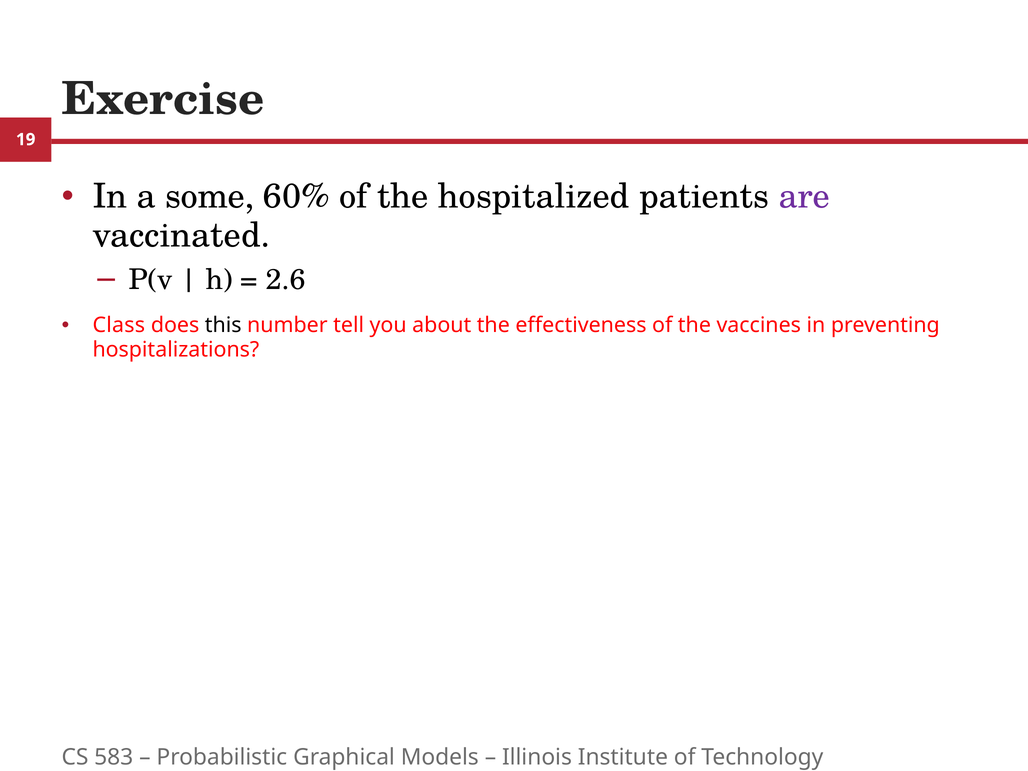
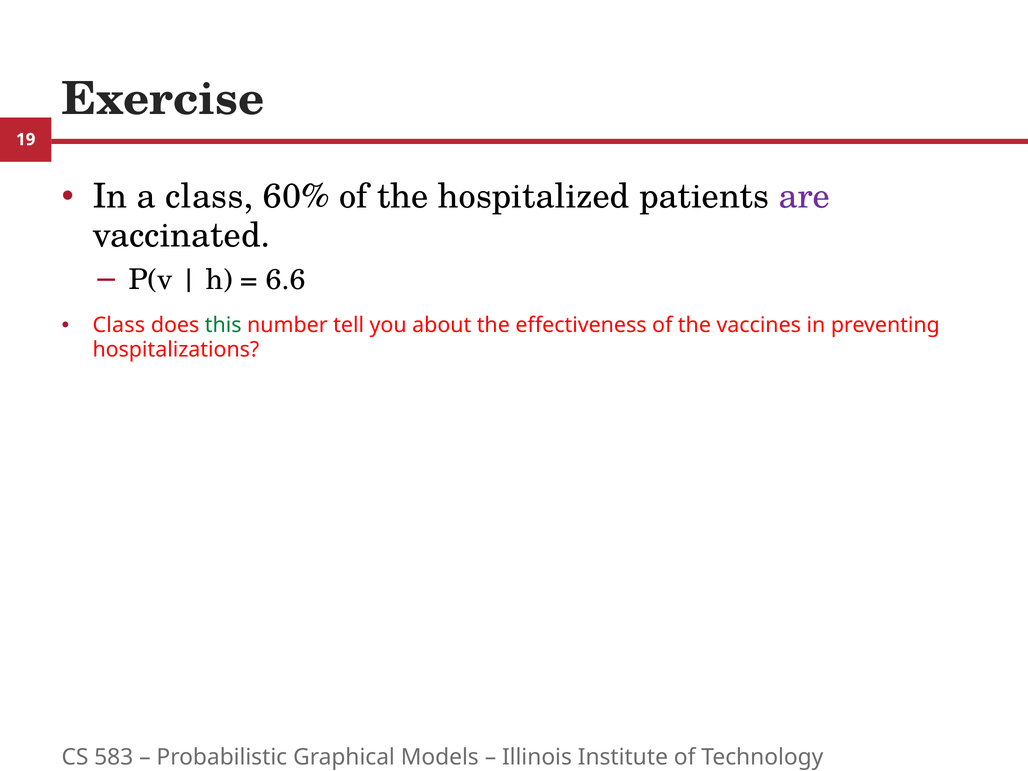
a some: some -> class
2.6: 2.6 -> 6.6
this colour: black -> green
